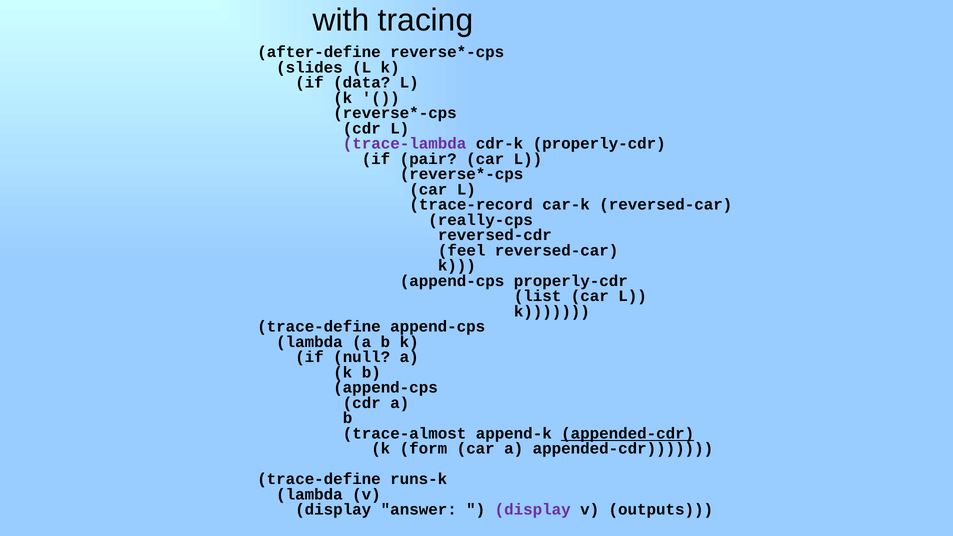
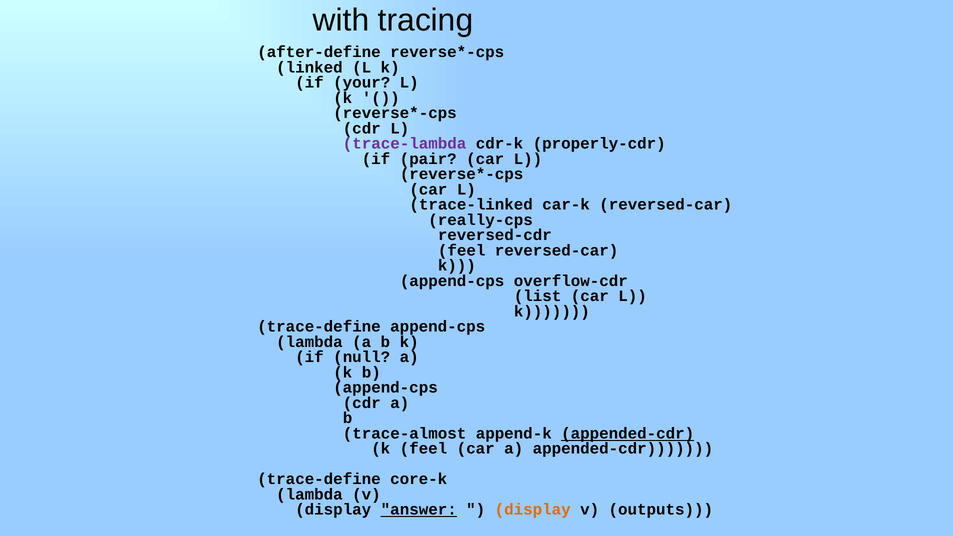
slides: slides -> linked
data: data -> your
trace-record: trace-record -> trace-linked
append-cps properly-cdr: properly-cdr -> overflow-cdr
k form: form -> feel
runs-k: runs-k -> core-k
answer underline: none -> present
display at (533, 510) colour: purple -> orange
